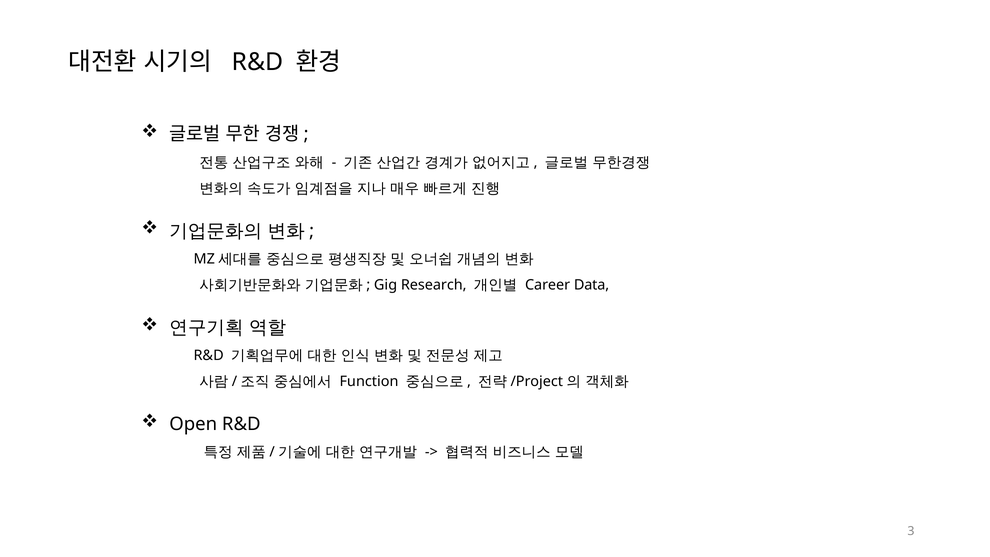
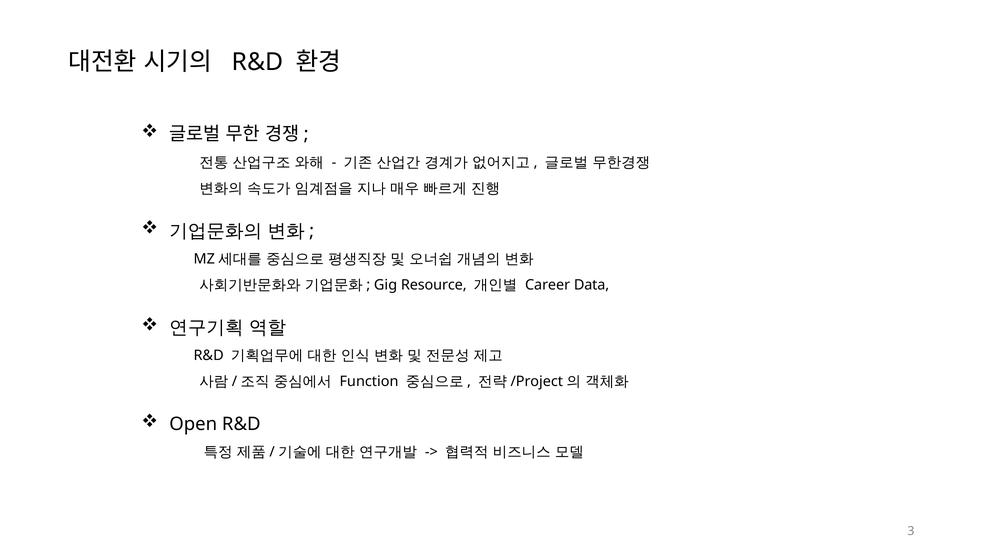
Research: Research -> Resource
